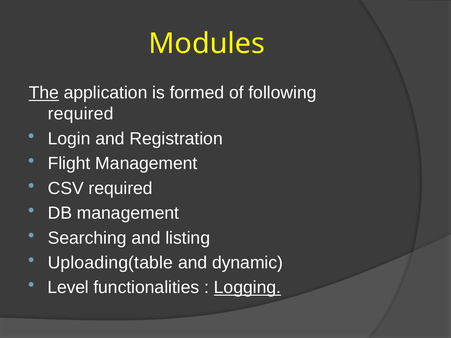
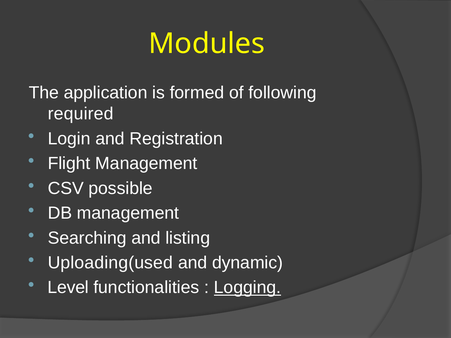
The underline: present -> none
CSV required: required -> possible
Uploading(table: Uploading(table -> Uploading(used
